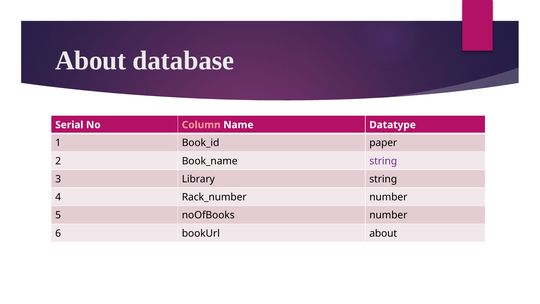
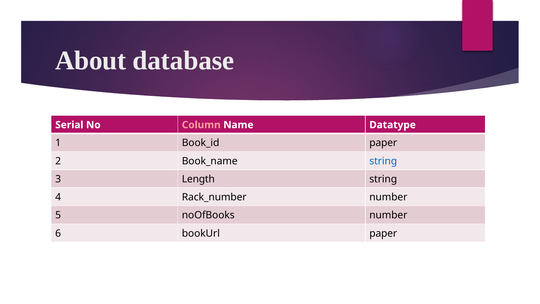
string at (383, 161) colour: purple -> blue
Library: Library -> Length
bookUrl about: about -> paper
